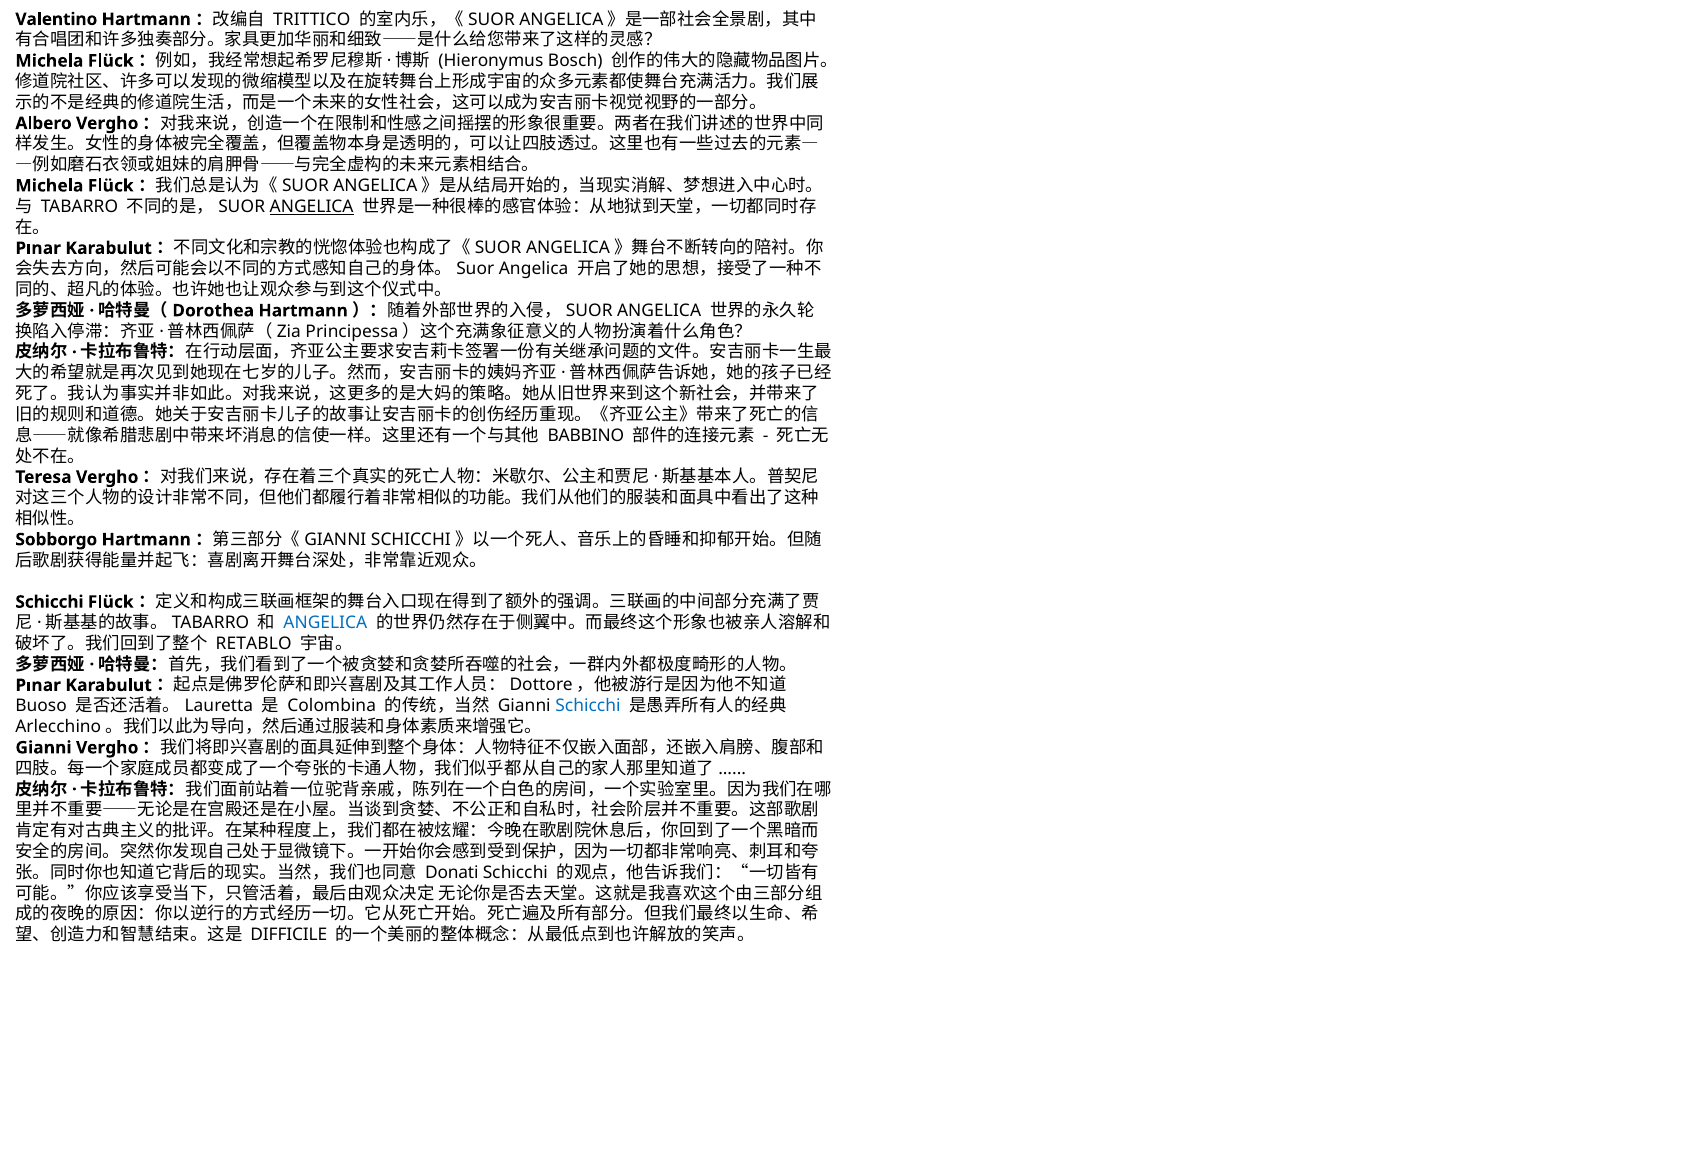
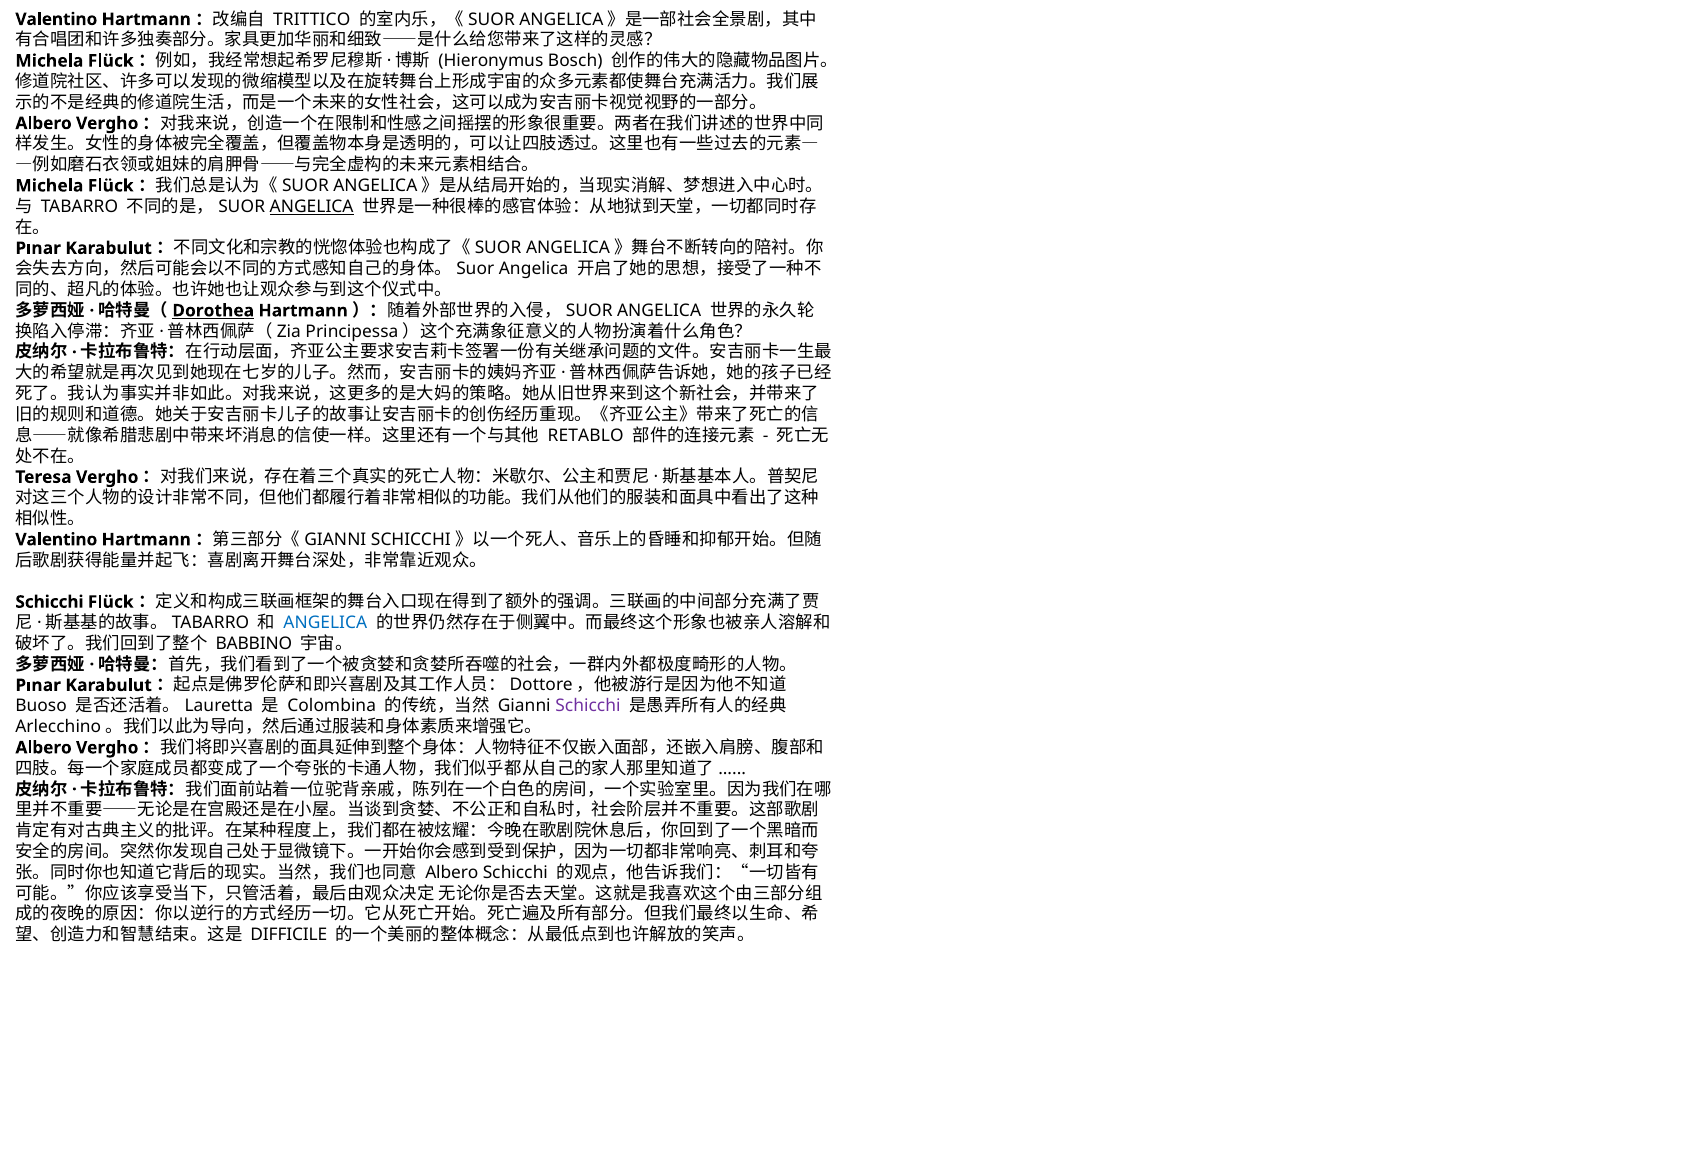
Dorothea underline: none -> present
BABBINO: BABBINO -> RETABLO
Sobborgo at (56, 540): Sobborgo -> Valentino
RETABLO: RETABLO -> BABBINO
Schicchi at (588, 706) colour: blue -> purple
Gianni at (43, 748): Gianni -> Albero
Donati at (452, 873): Donati -> Albero
